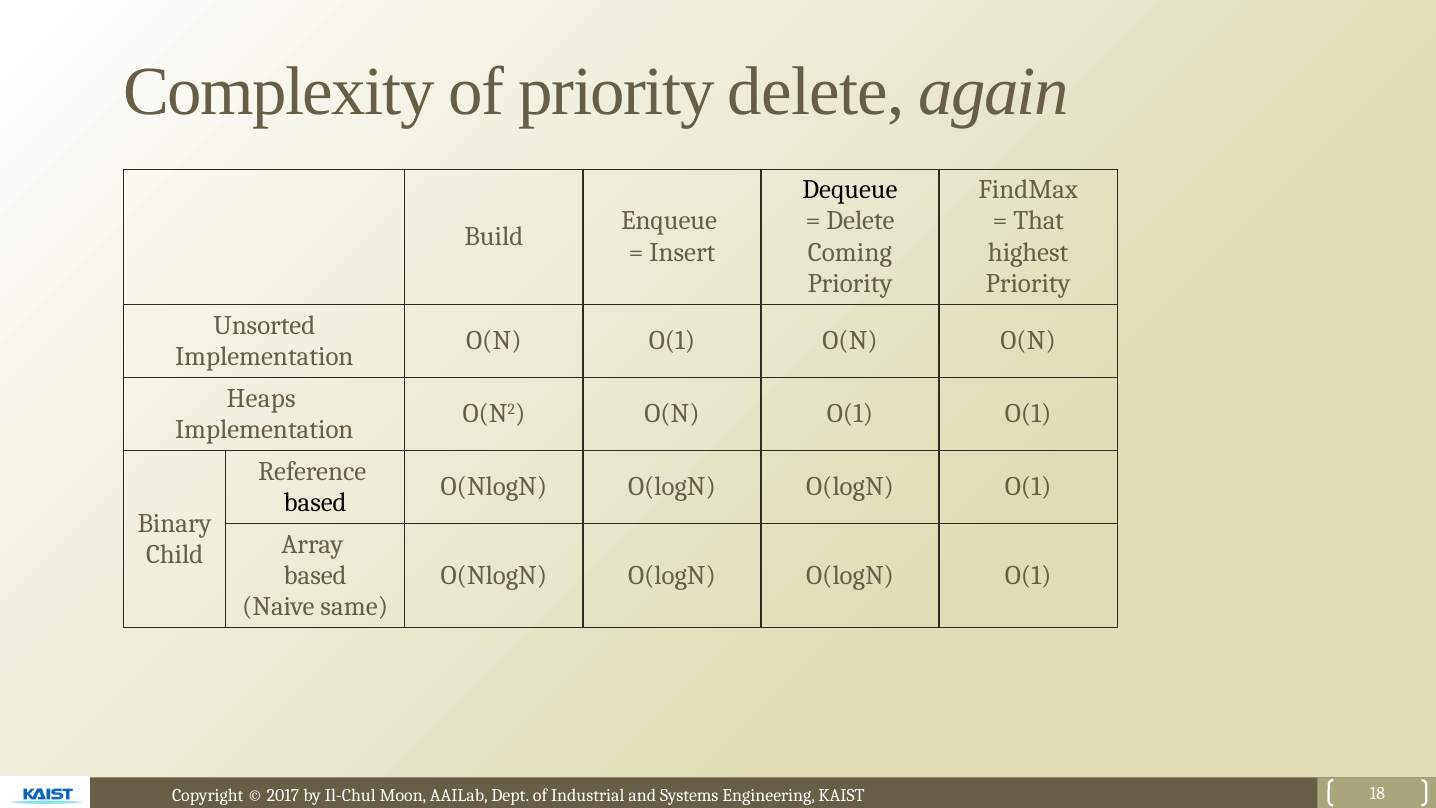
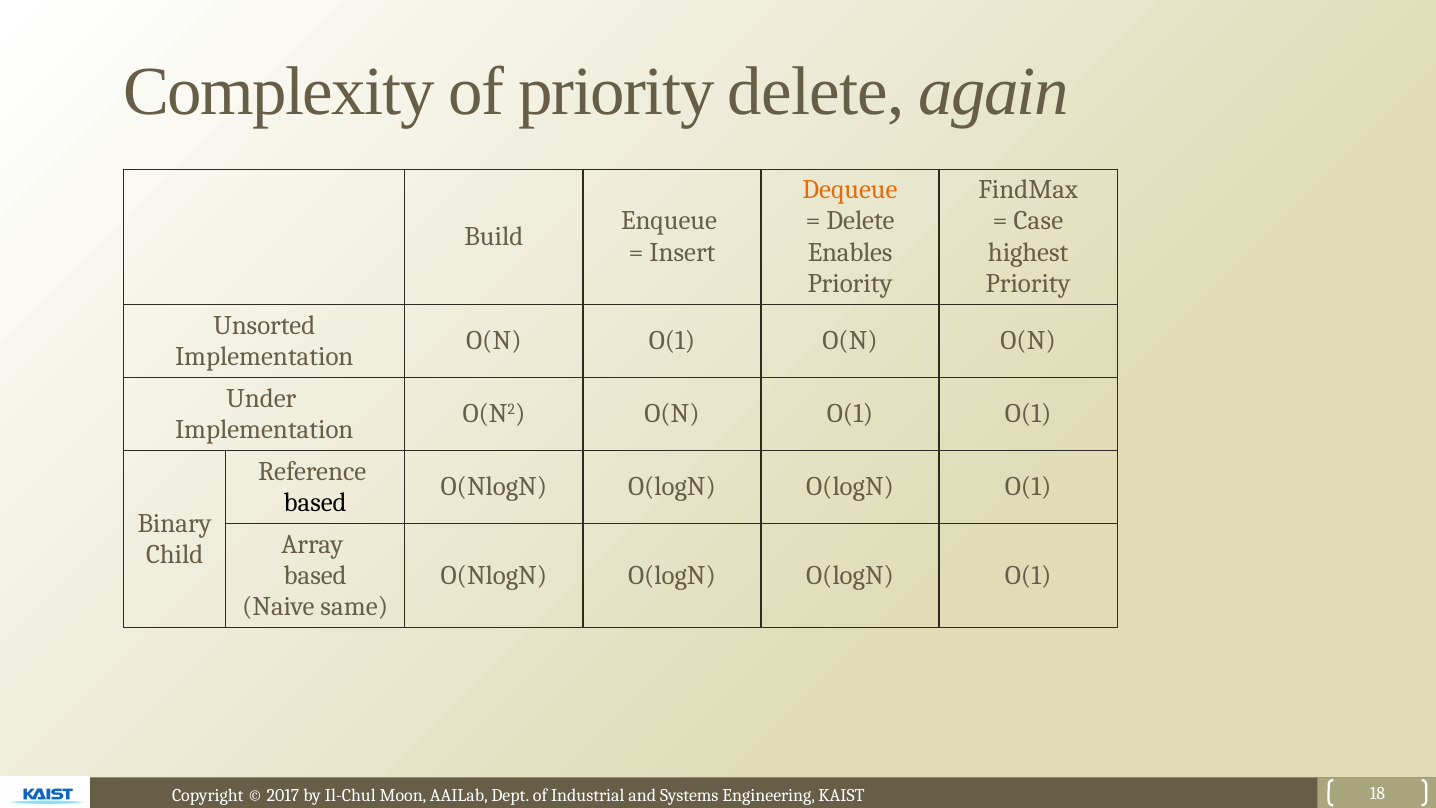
Dequeue colour: black -> orange
That: That -> Case
Coming: Coming -> Enables
Heaps: Heaps -> Under
